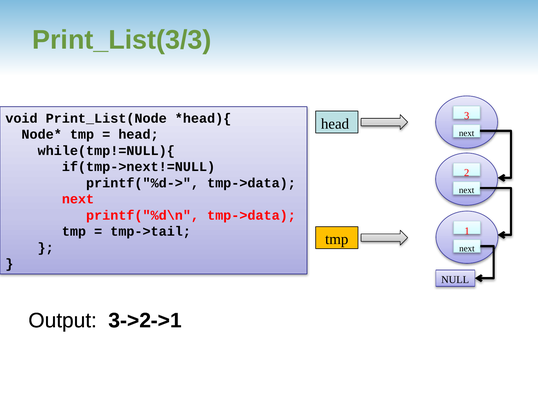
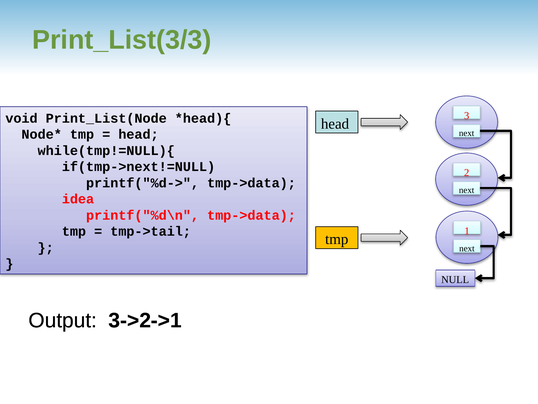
next at (78, 199): next -> idea
